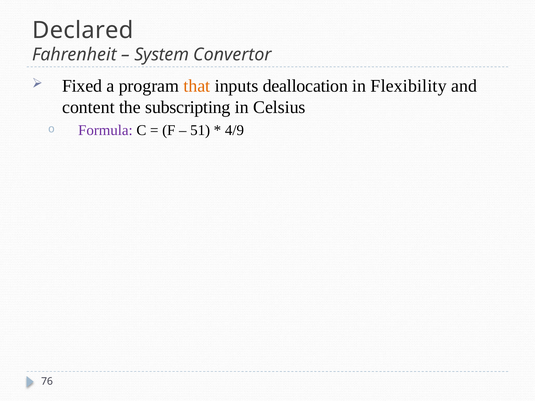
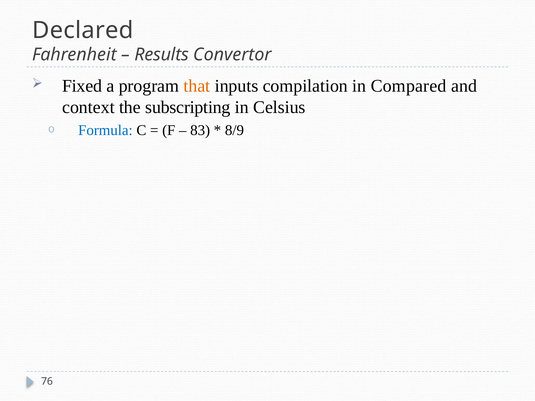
System: System -> Results
deallocation: deallocation -> compilation
Flexibility: Flexibility -> Compared
content: content -> context
Formula colour: purple -> blue
51: 51 -> 83
4/9: 4/9 -> 8/9
